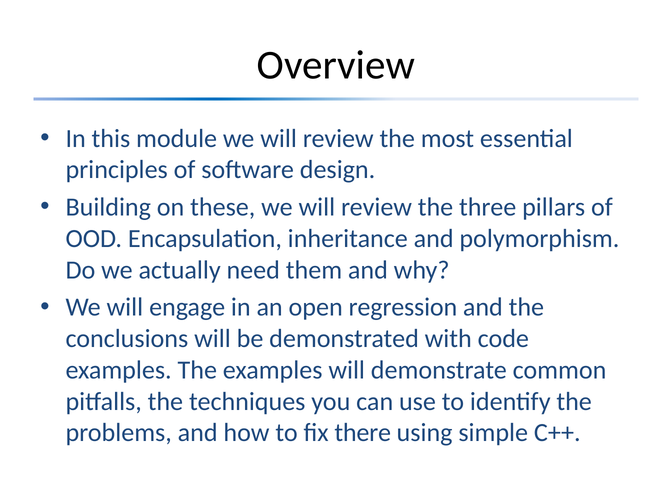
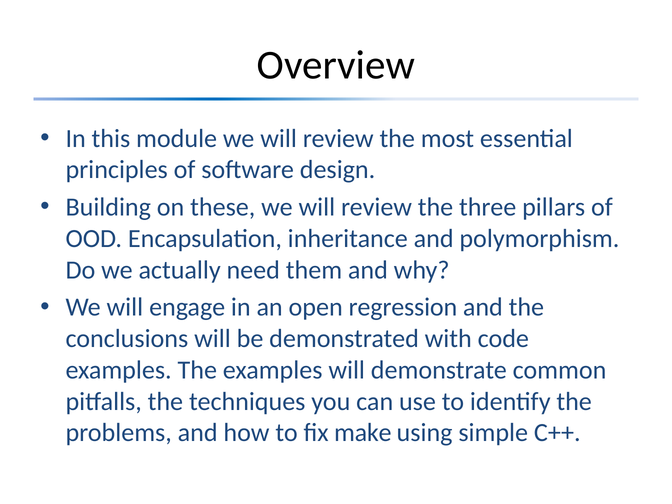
there: there -> make
